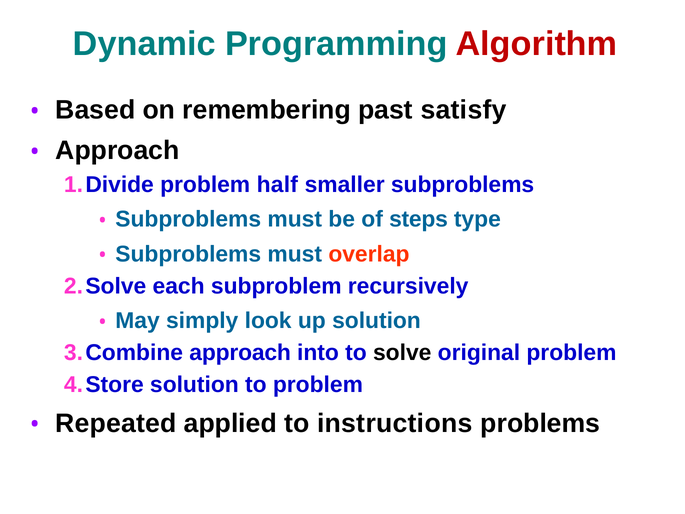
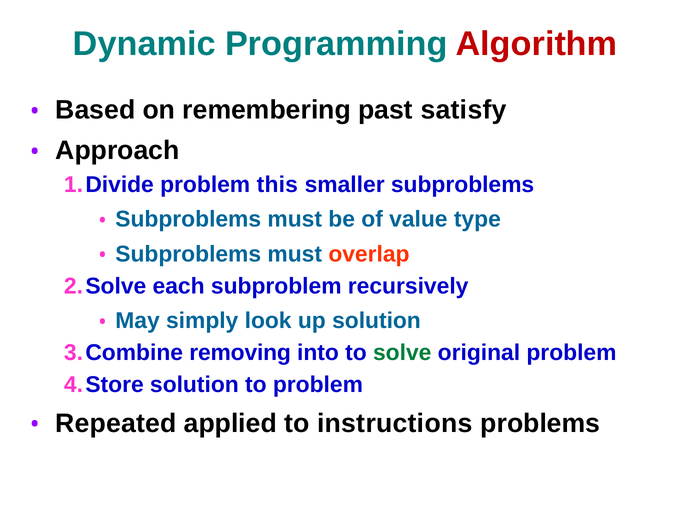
half: half -> this
steps: steps -> value
approach at (240, 353): approach -> removing
solve colour: black -> green
